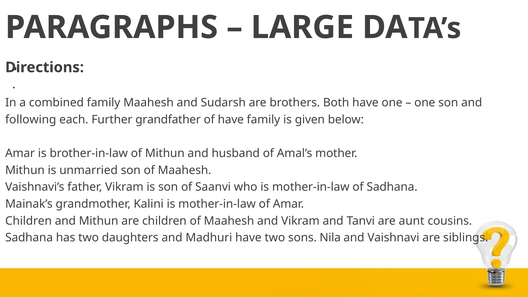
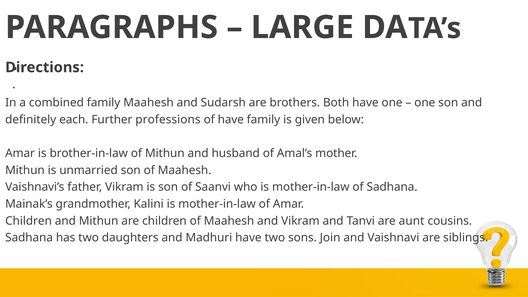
following: following -> definitely
grandfather: grandfather -> professions
Nila: Nila -> Join
